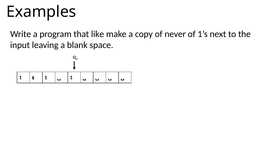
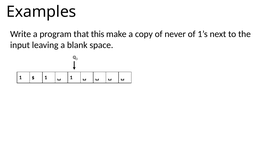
like: like -> this
